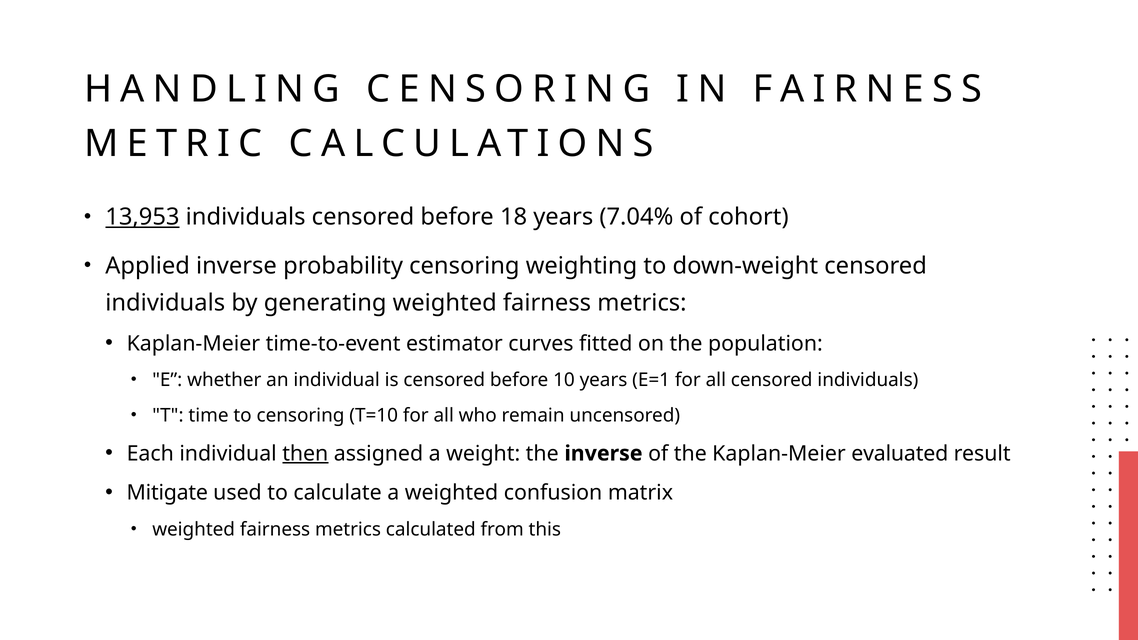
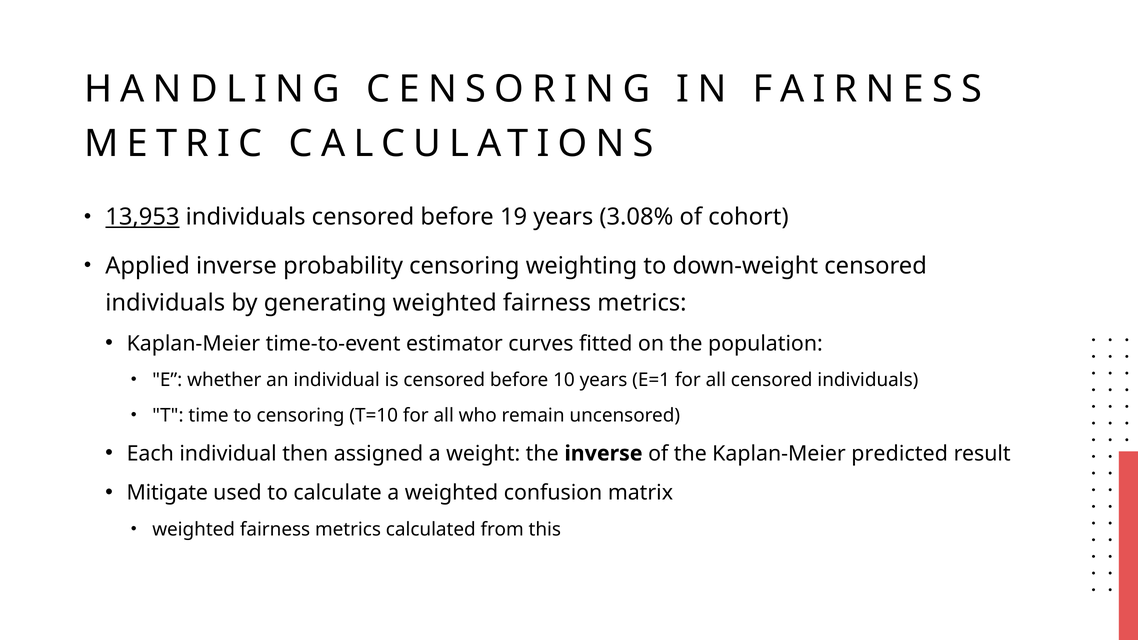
18: 18 -> 19
7.04%: 7.04% -> 3.08%
then underline: present -> none
evaluated: evaluated -> predicted
